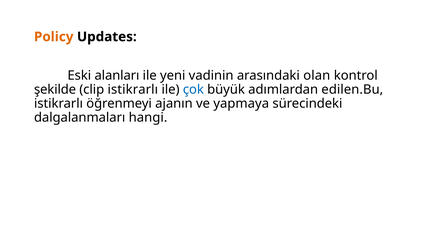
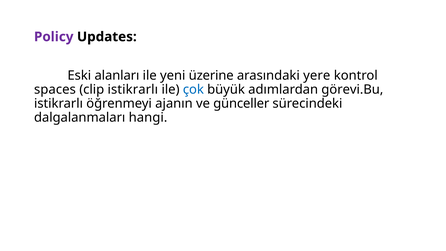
Policy colour: orange -> purple
vadinin: vadinin -> üzerine
olan: olan -> yere
şekilde: şekilde -> spaces
edilen.Bu: edilen.Bu -> görevi.Bu
yapmaya: yapmaya -> günceller
